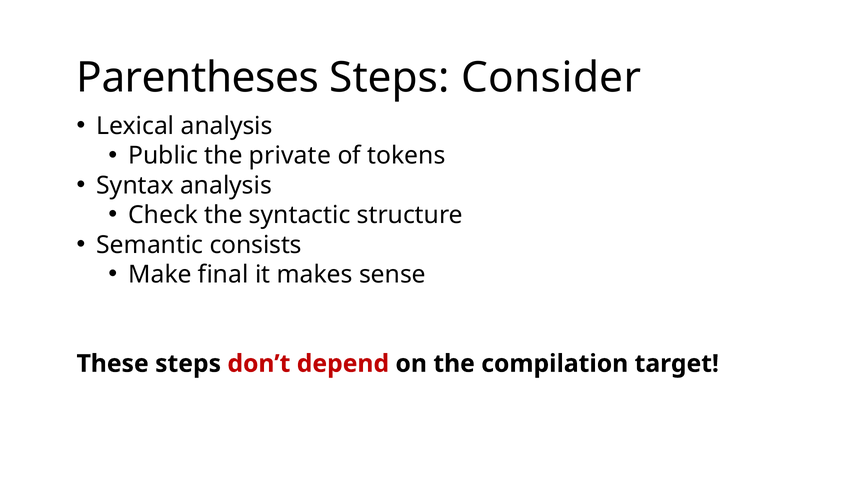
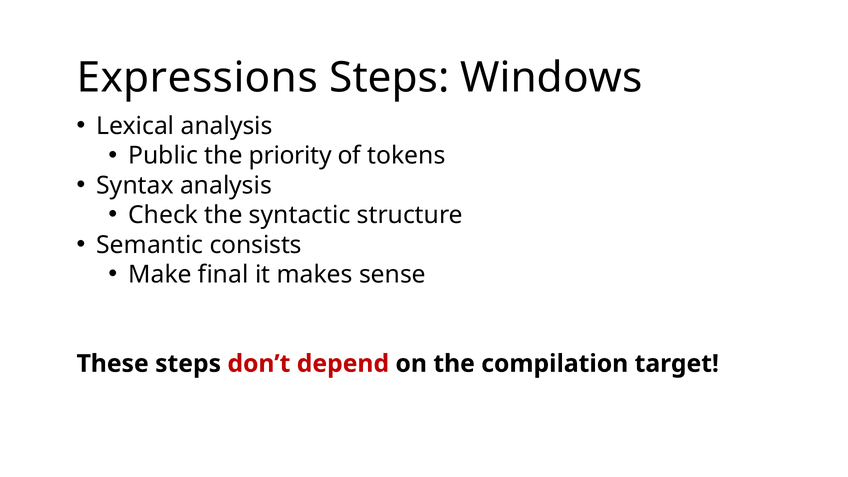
Parentheses: Parentheses -> Expressions
Consider: Consider -> Windows
private: private -> priority
